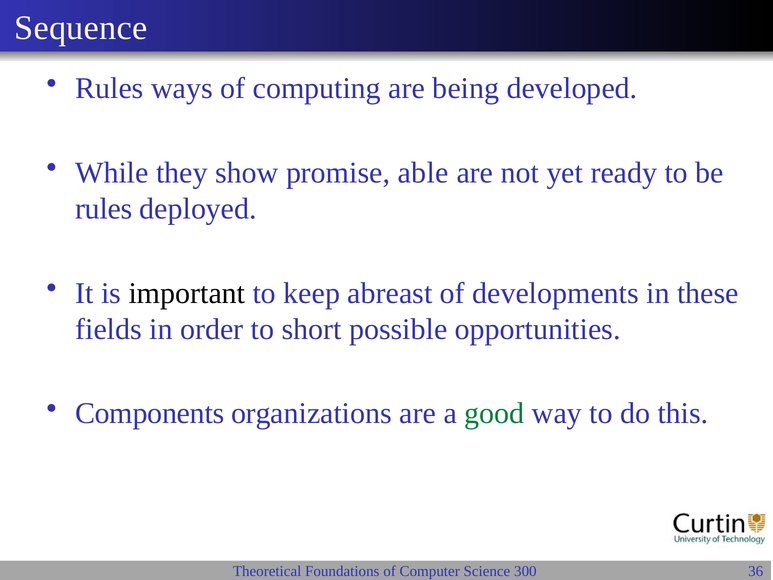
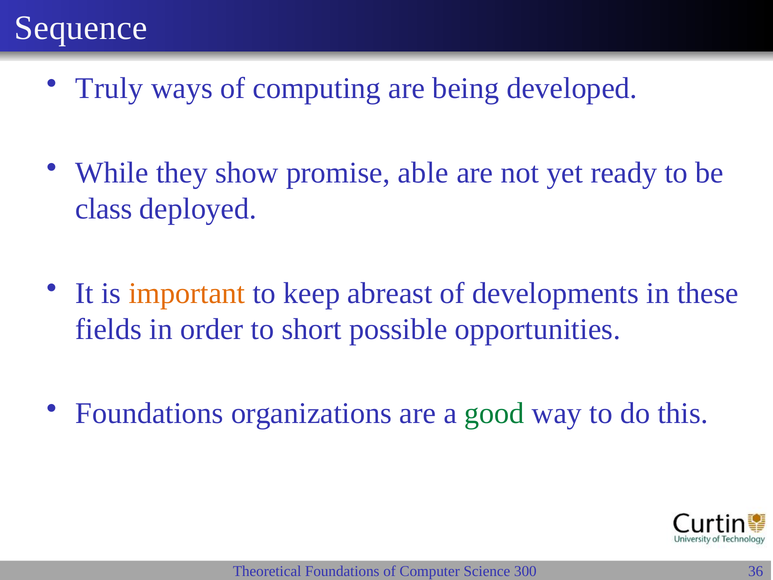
Rules at (110, 88): Rules -> Truly
rules at (104, 209): rules -> class
important colour: black -> orange
Components at (150, 413): Components -> Foundations
